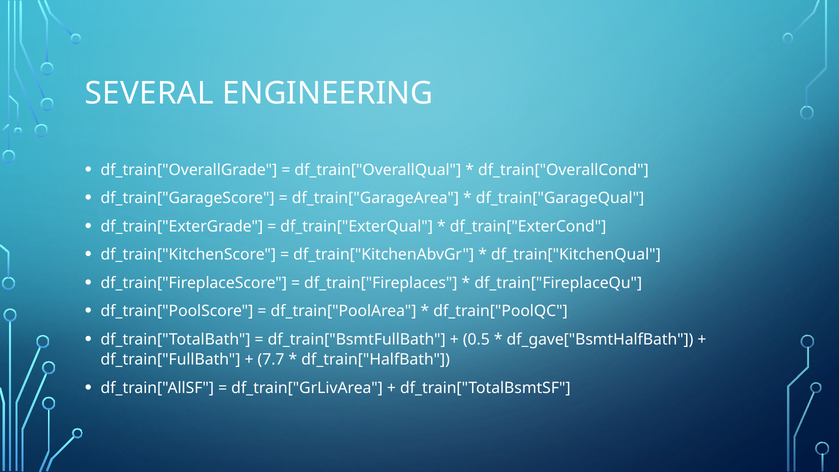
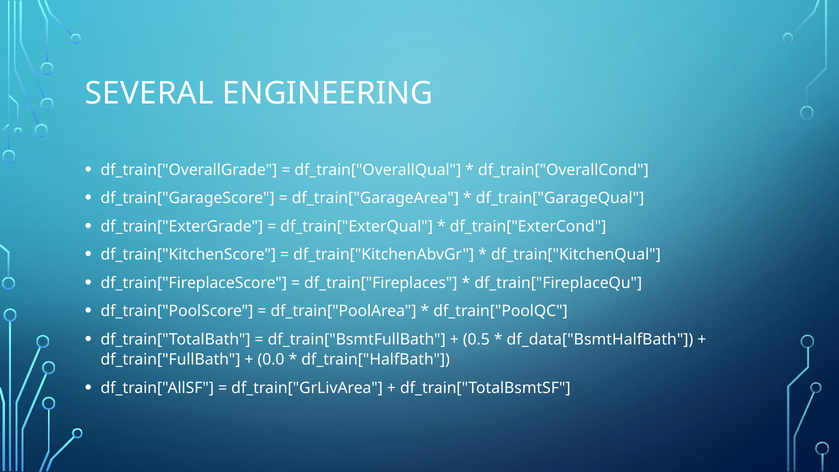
df_gave["BsmtHalfBath: df_gave["BsmtHalfBath -> df_data["BsmtHalfBath
7.7: 7.7 -> 0.0
